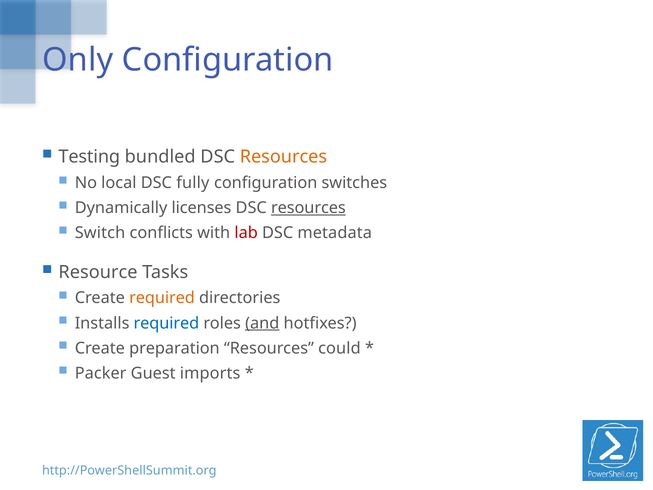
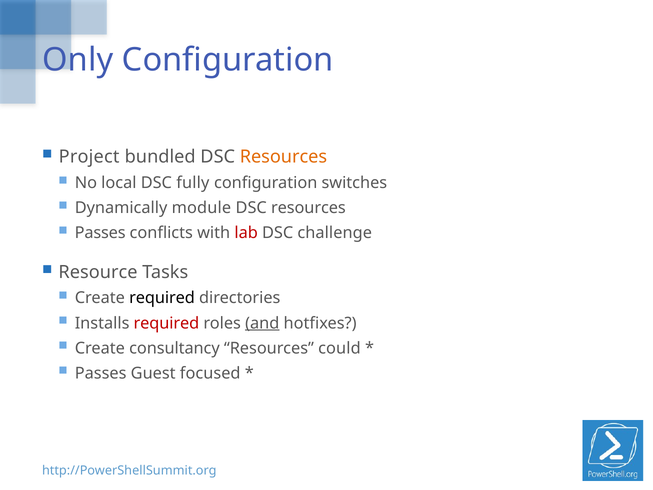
Testing: Testing -> Project
licenses: licenses -> module
resources at (308, 208) underline: present -> none
Switch at (100, 233): Switch -> Passes
metadata: metadata -> challenge
required at (162, 298) colour: orange -> black
required at (166, 323) colour: blue -> red
preparation: preparation -> consultancy
Packer at (101, 373): Packer -> Passes
imports: imports -> focused
